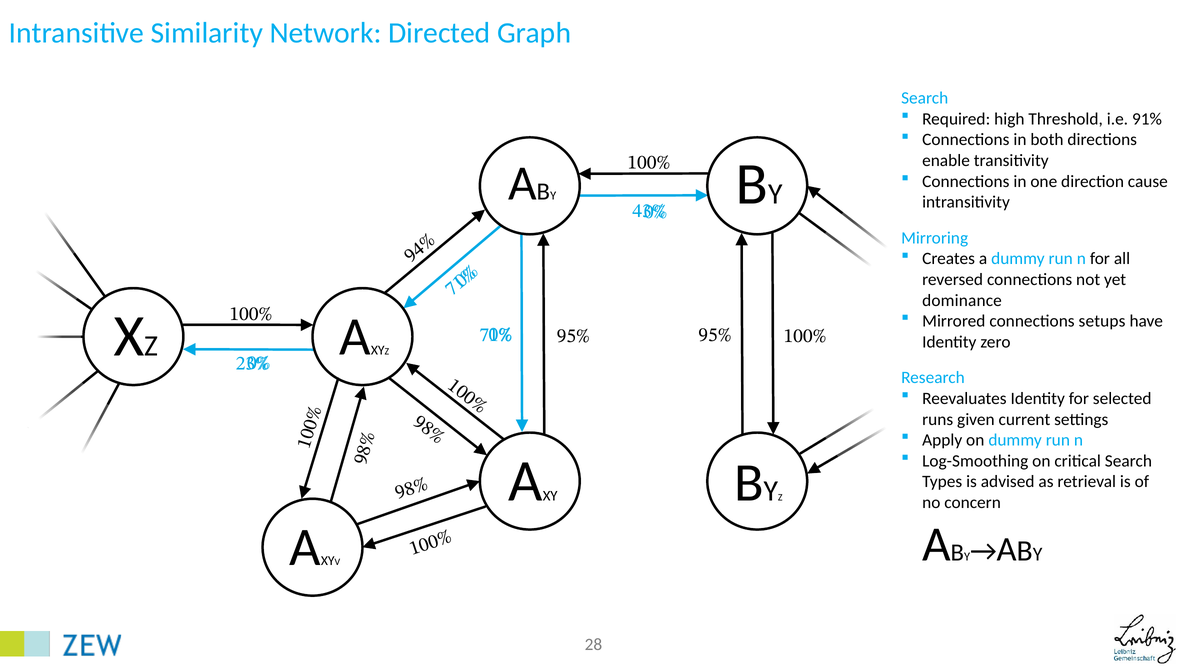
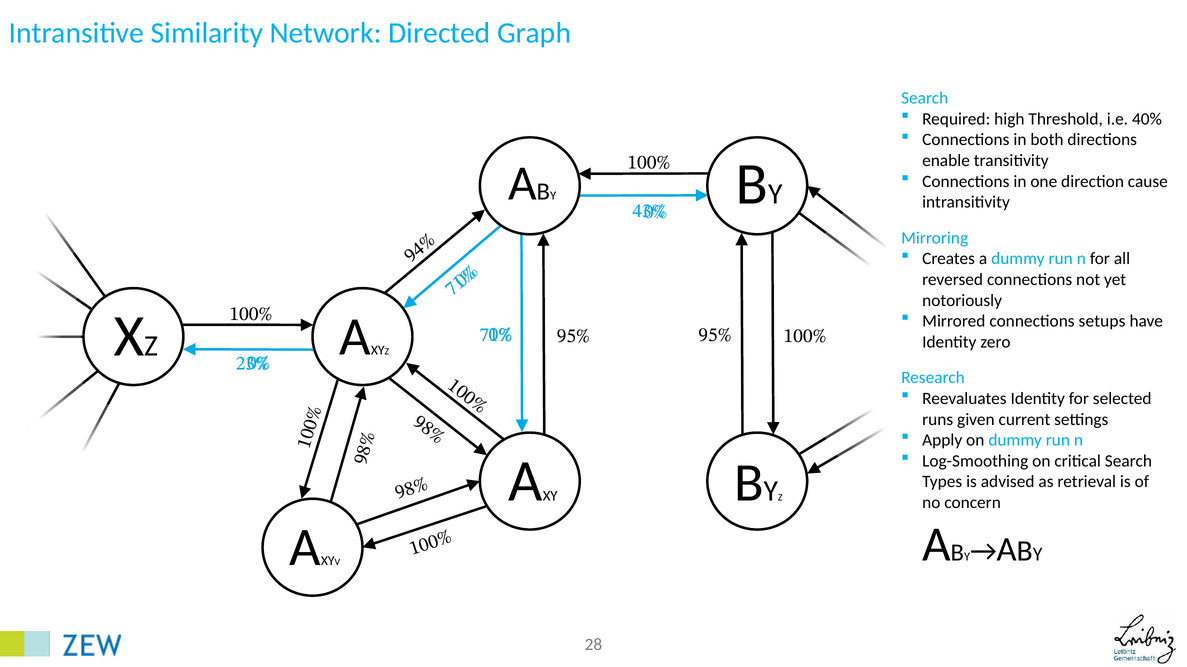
91%: 91% -> 40%
dominance: dominance -> notoriously
